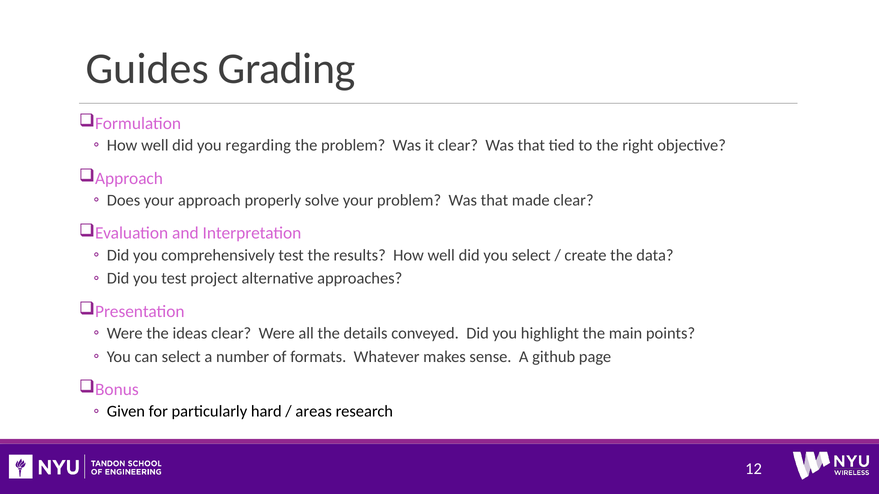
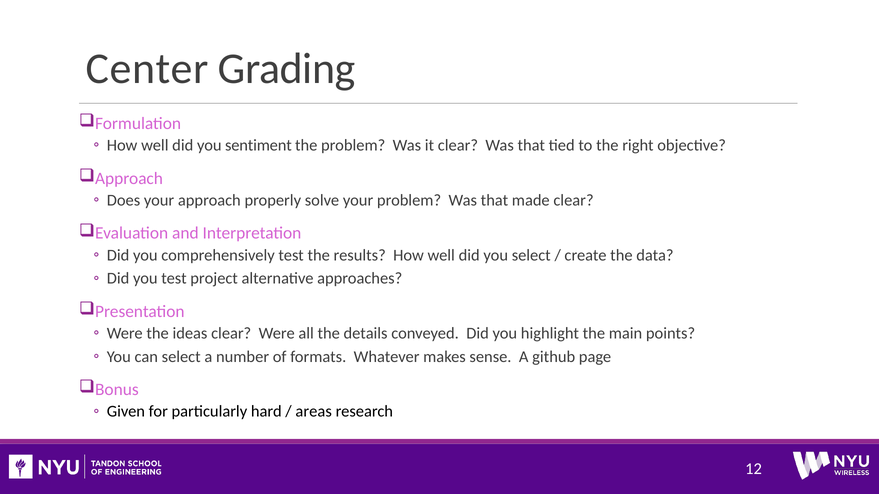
Guides: Guides -> Center
regarding: regarding -> sentiment
